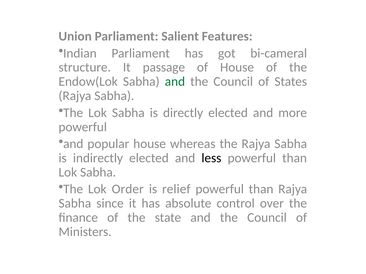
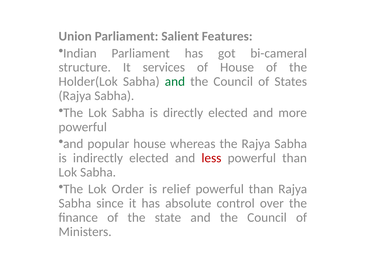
passage: passage -> services
Endow(Lok: Endow(Lok -> Holder(Lok
less colour: black -> red
